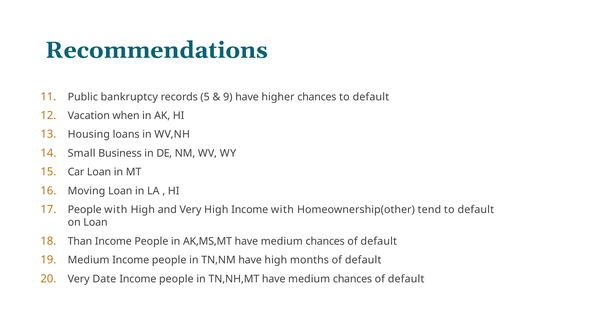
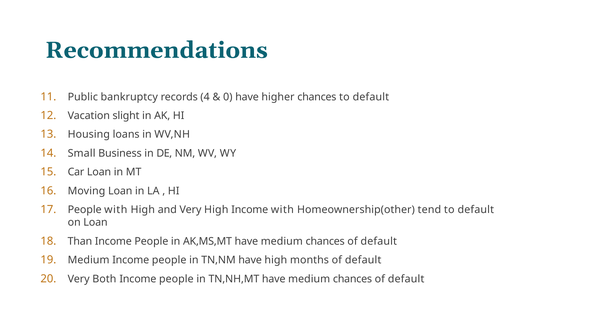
5: 5 -> 4
9: 9 -> 0
when: when -> slight
Date: Date -> Both
